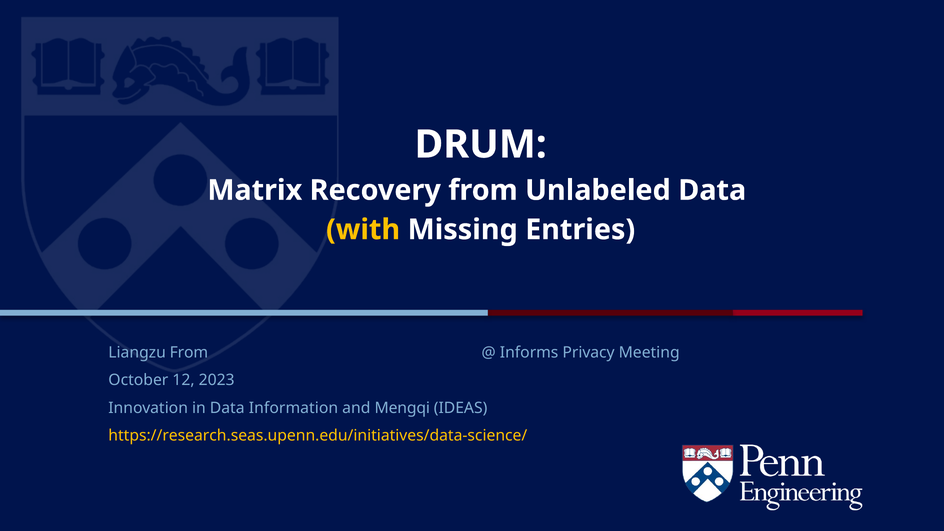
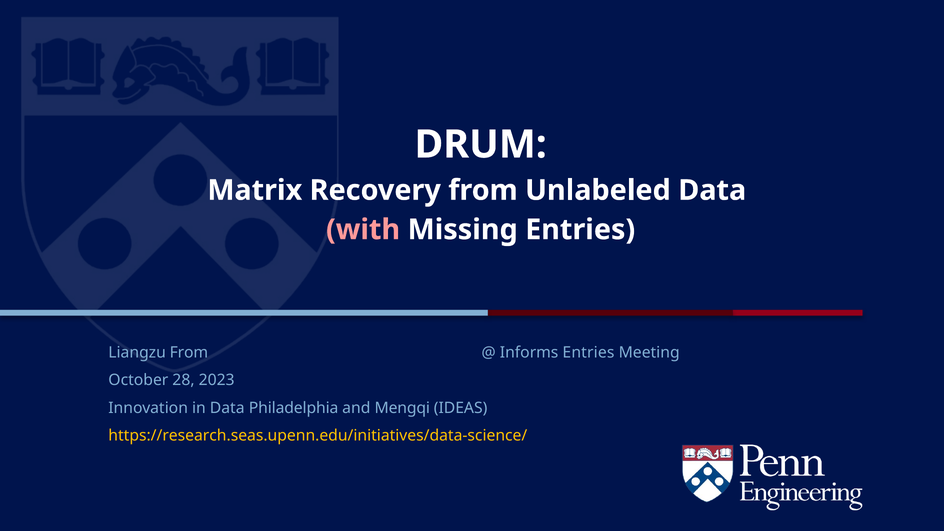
with colour: yellow -> pink
Informs Privacy: Privacy -> Entries
12: 12 -> 28
Information: Information -> Philadelphia
